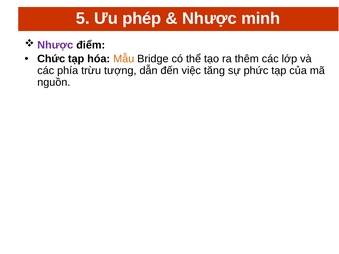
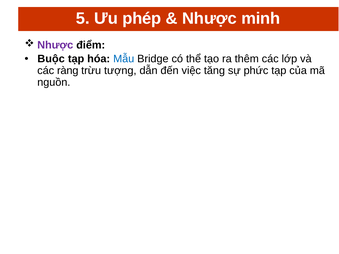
Chức: Chức -> Buộc
Mẫu colour: orange -> blue
phía: phía -> ràng
